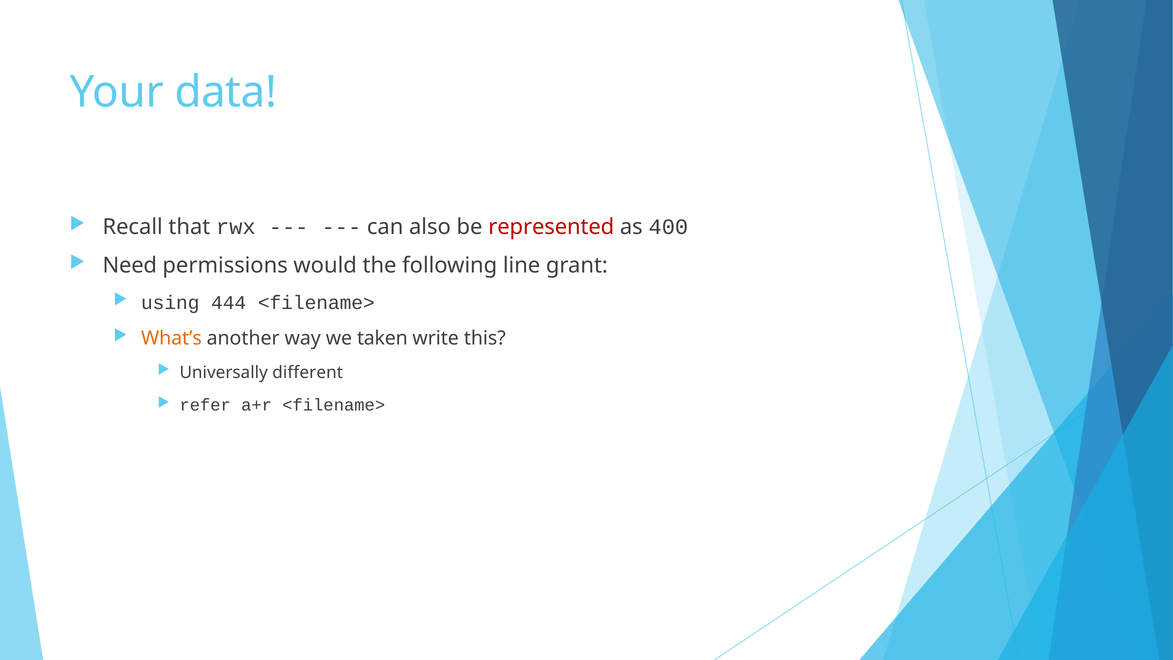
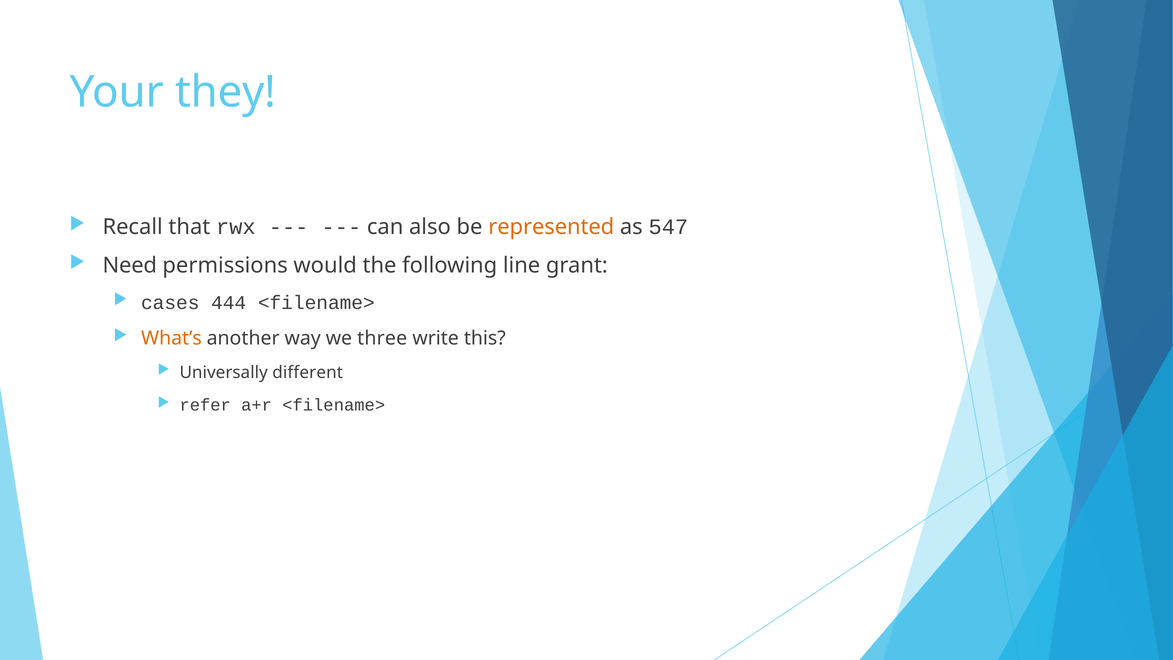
data: data -> they
represented colour: red -> orange
400: 400 -> 547
using: using -> cases
taken: taken -> three
